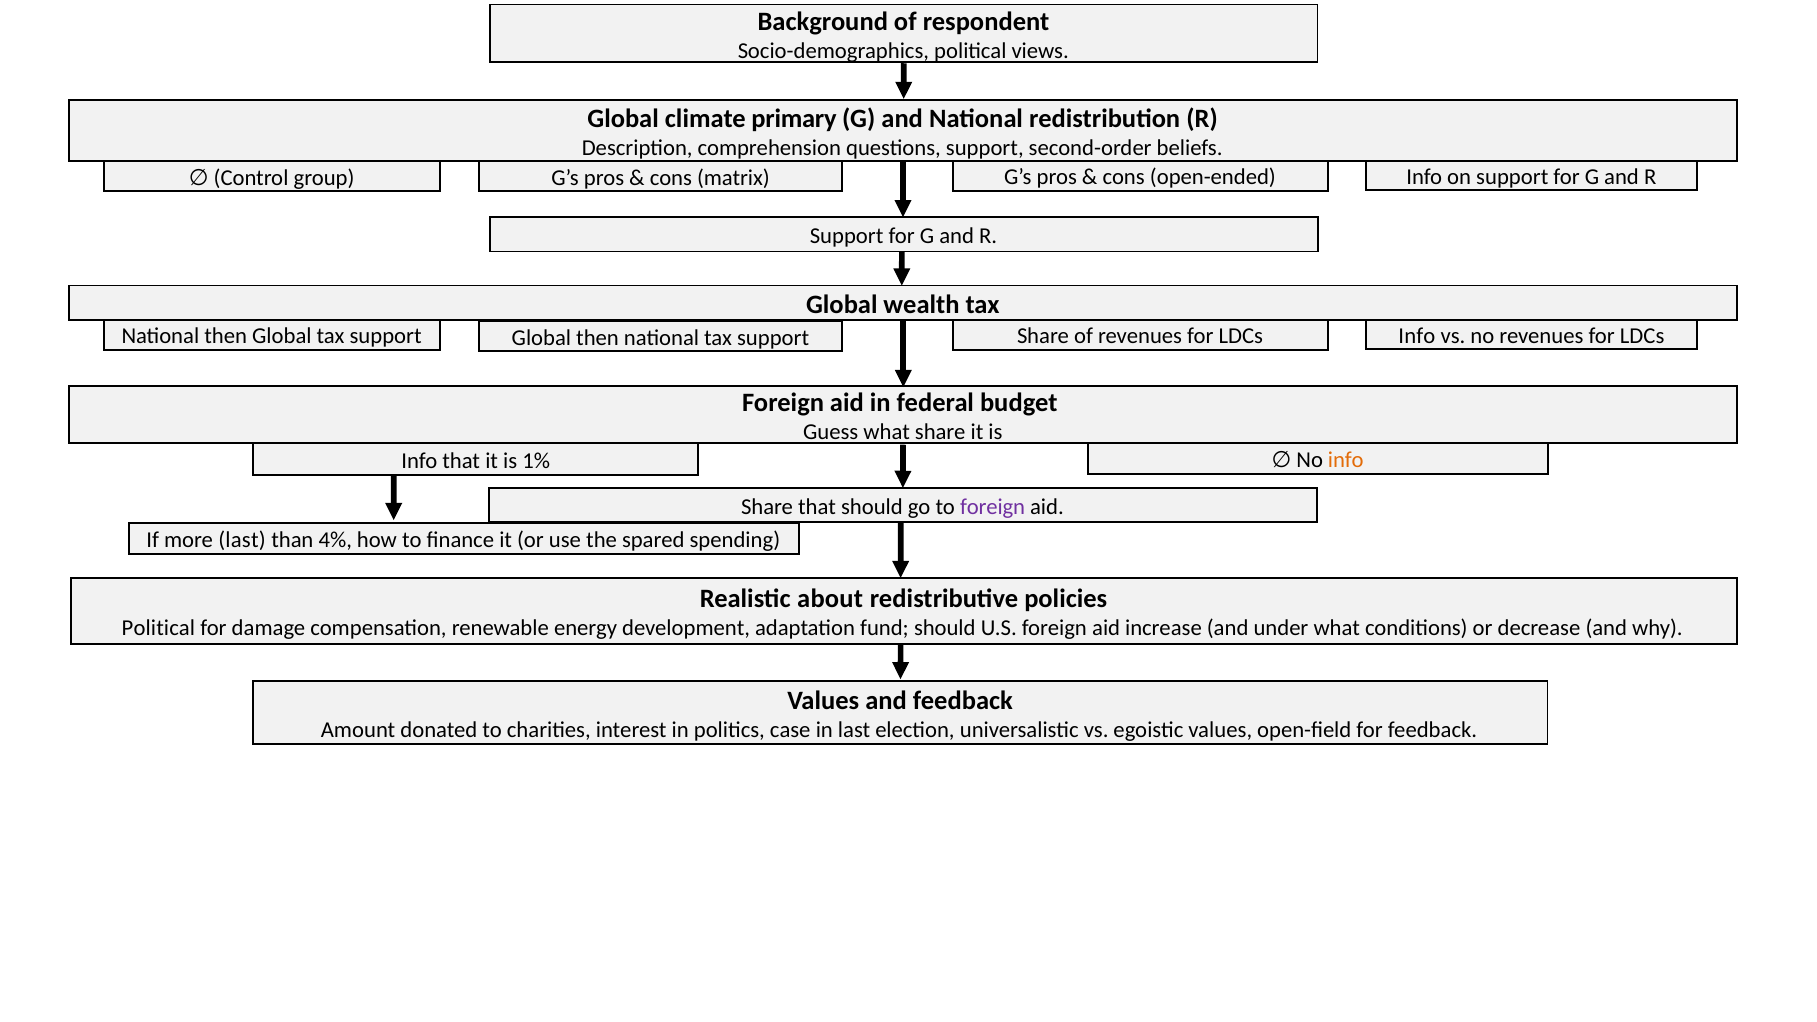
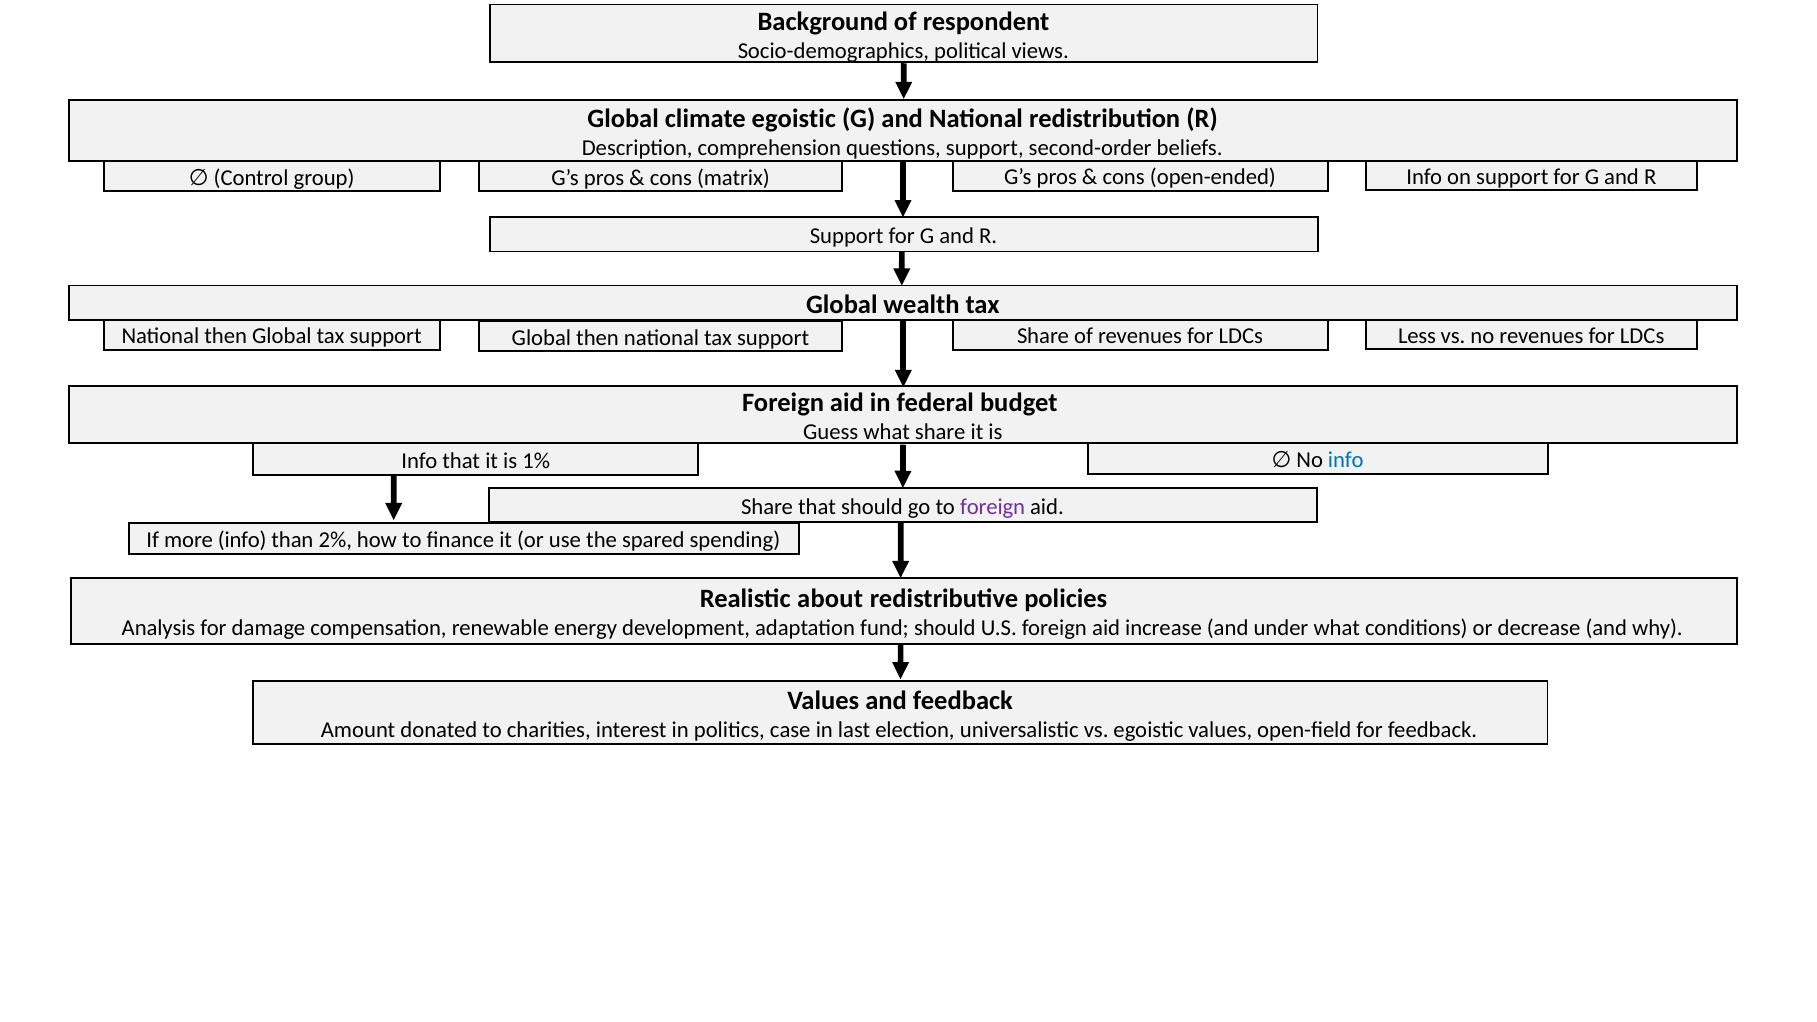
climate primary: primary -> egoistic
LDCs Info: Info -> Less
info at (1346, 460) colour: orange -> blue
more last: last -> info
4%: 4% -> 2%
Political at (158, 628): Political -> Analysis
